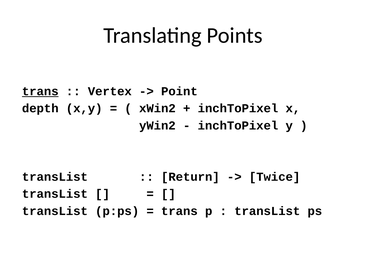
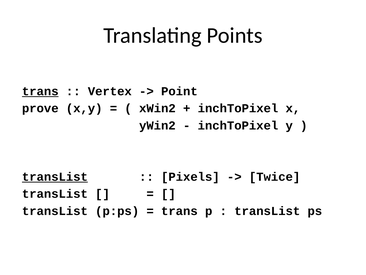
depth: depth -> prove
transList at (55, 177) underline: none -> present
Return: Return -> Pixels
